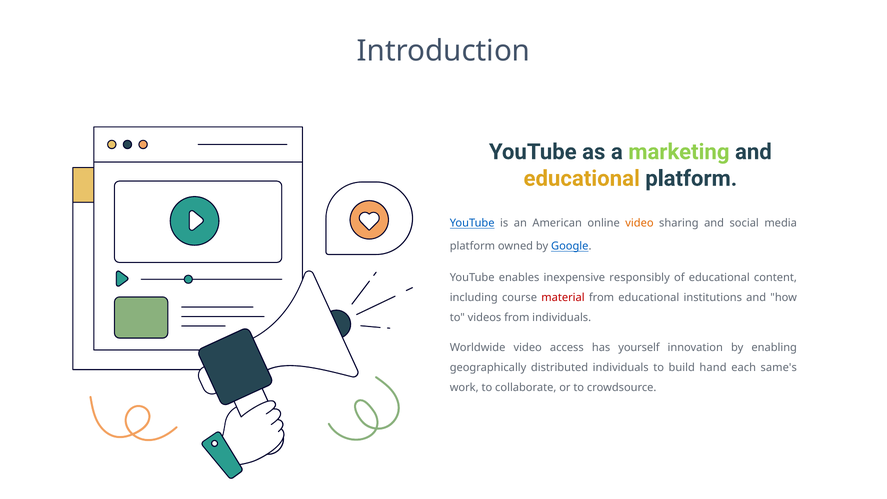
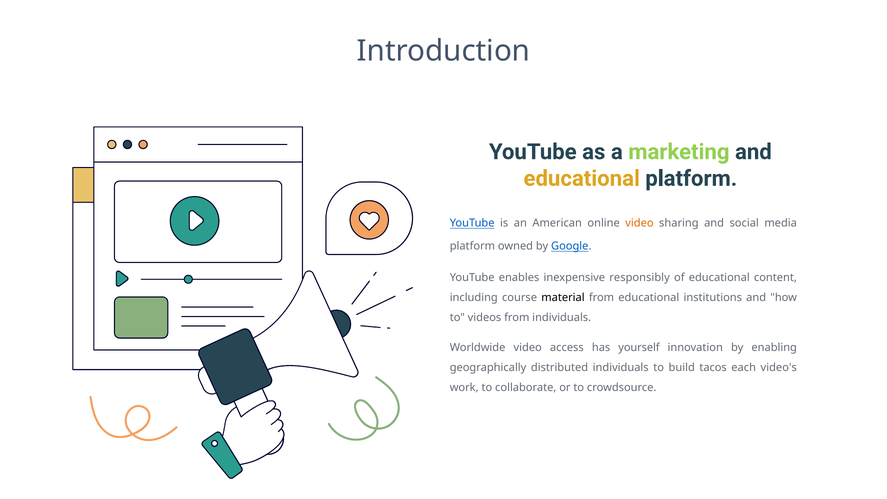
material colour: red -> black
hand: hand -> tacos
same's: same's -> video's
